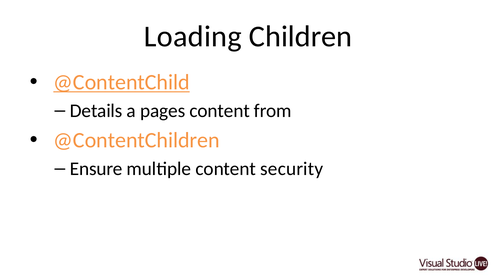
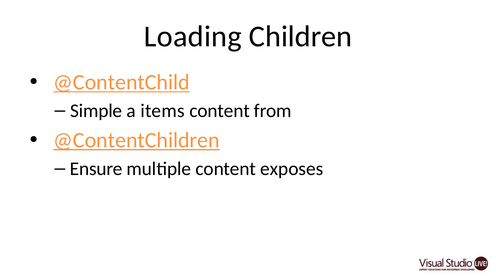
Details: Details -> Simple
pages: pages -> items
@ContentChildren underline: none -> present
security: security -> exposes
